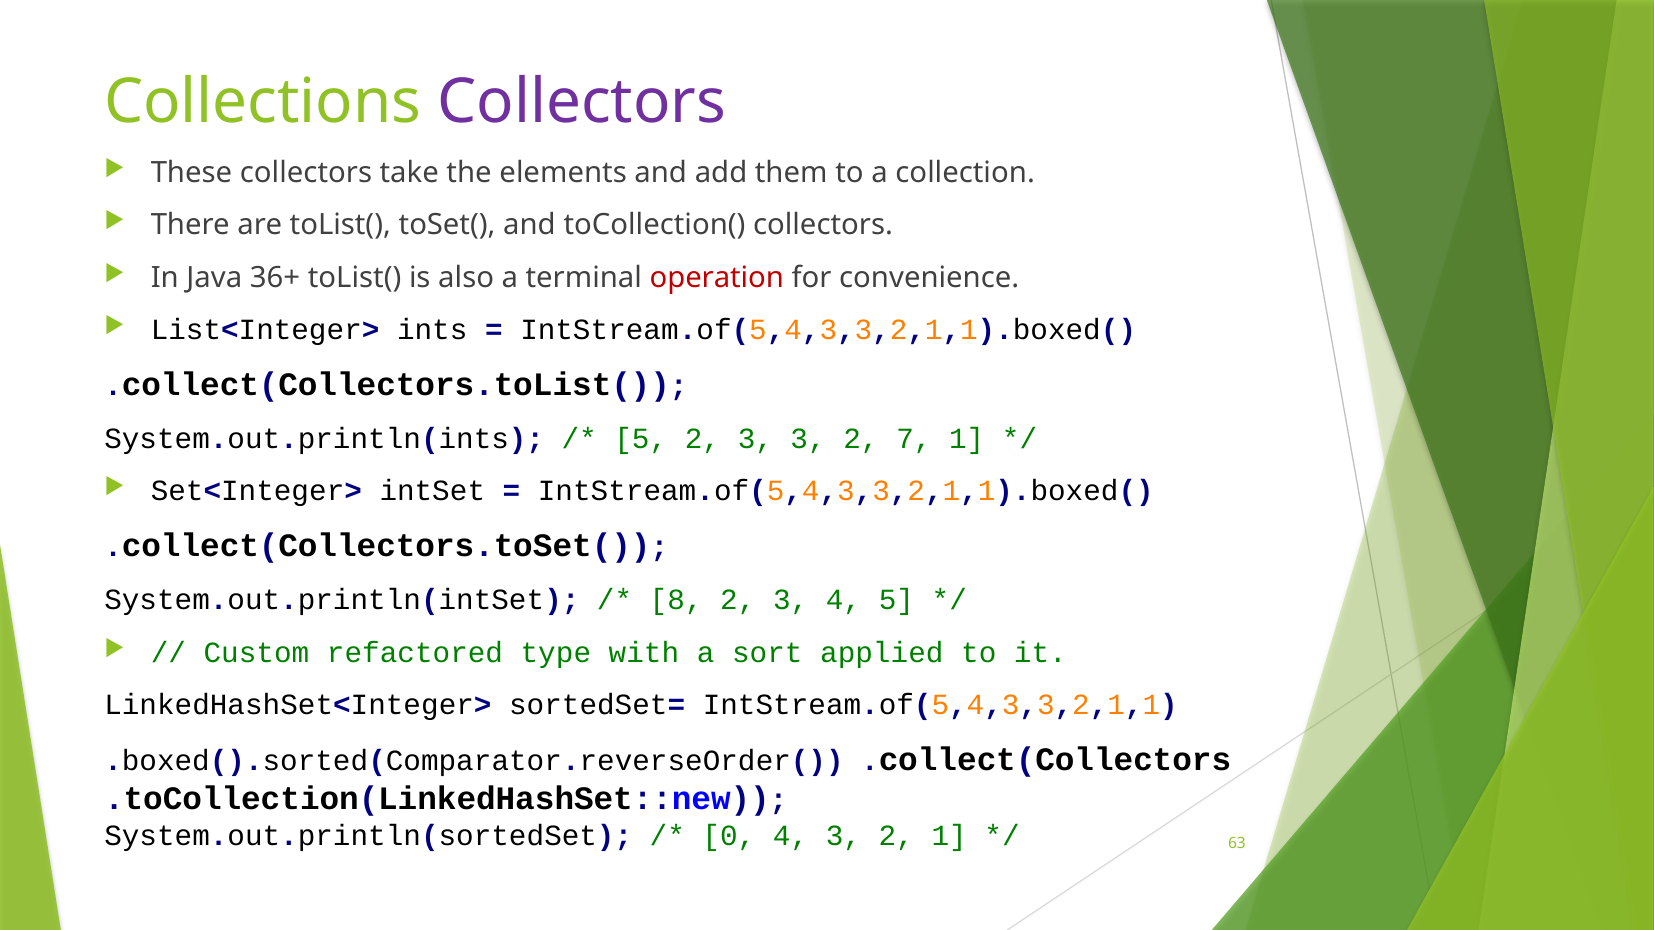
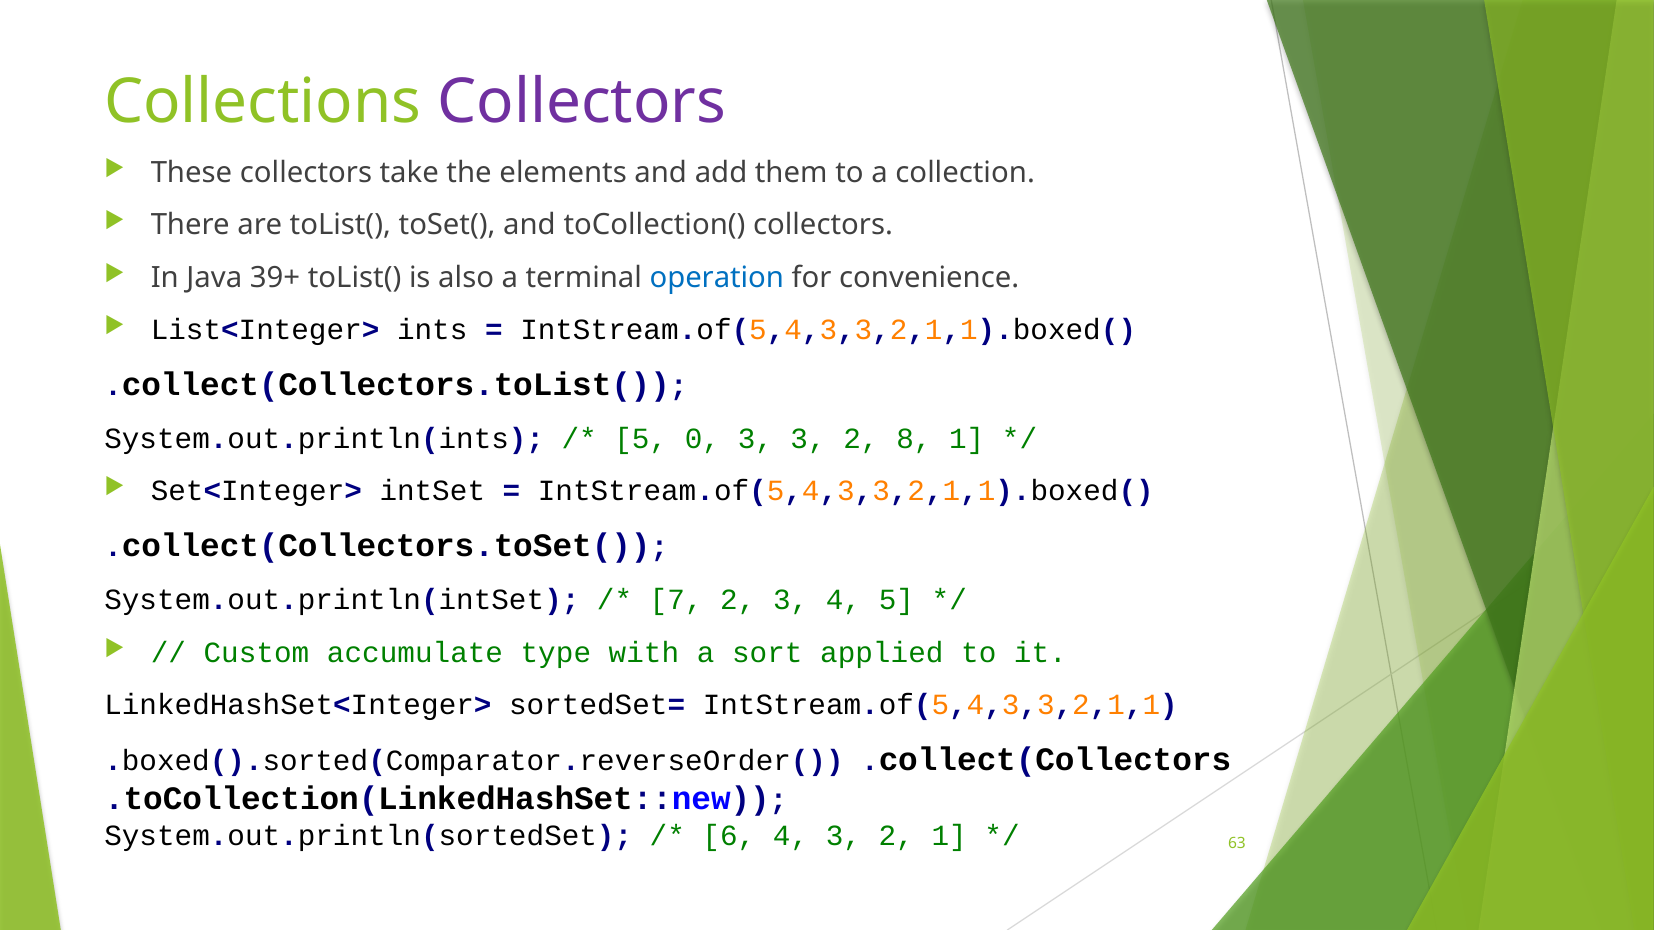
36+: 36+ -> 39+
operation colour: red -> blue
5 2: 2 -> 0
7: 7 -> 8
8: 8 -> 7
refactored: refactored -> accumulate
0: 0 -> 6
